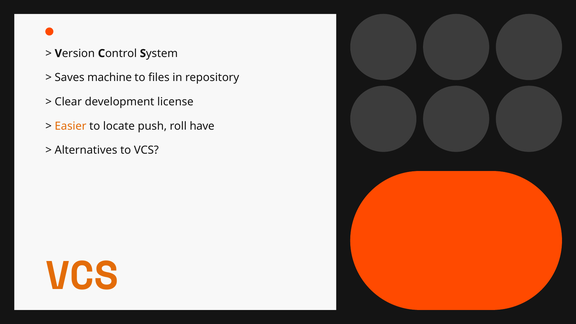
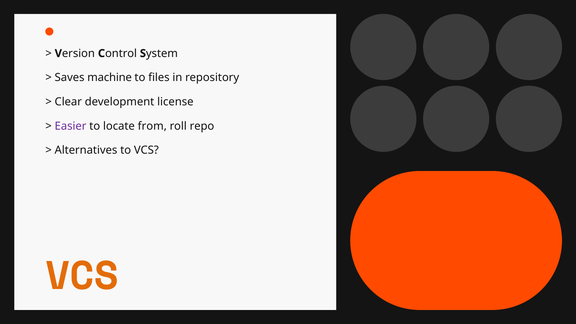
Easier colour: orange -> purple
push: push -> from
have: have -> repo
